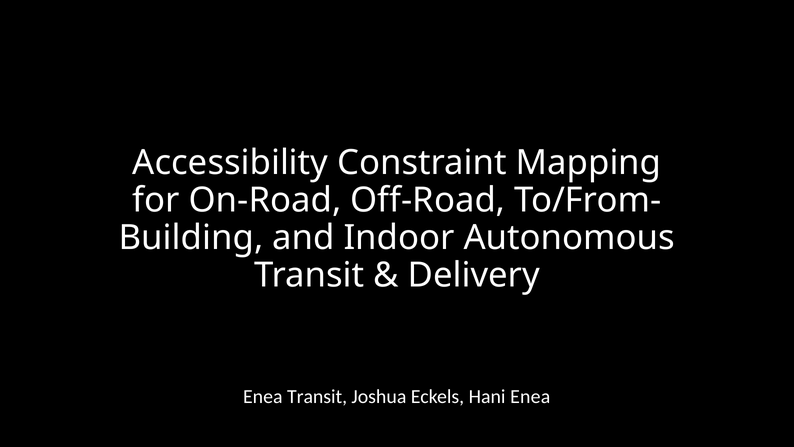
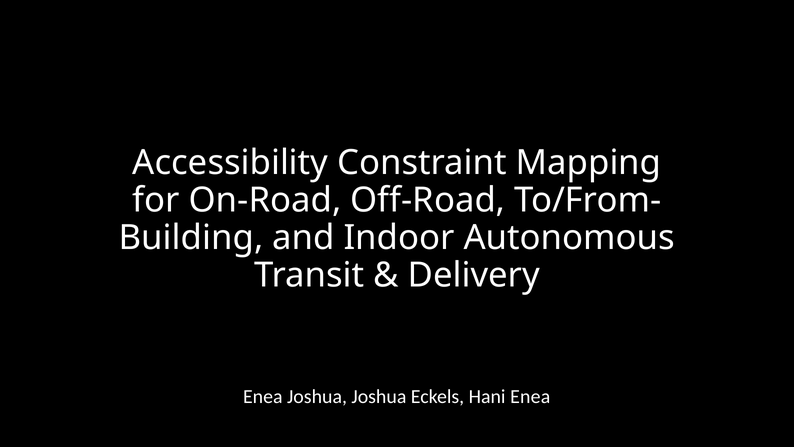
Enea Transit: Transit -> Joshua
